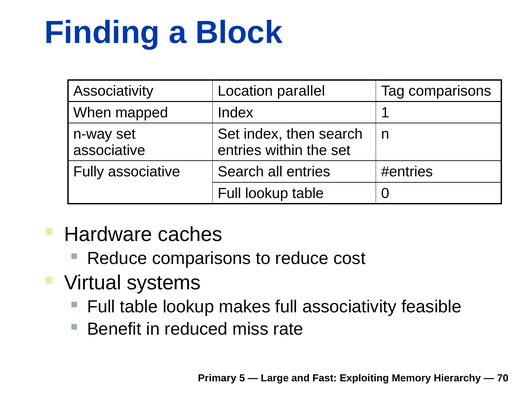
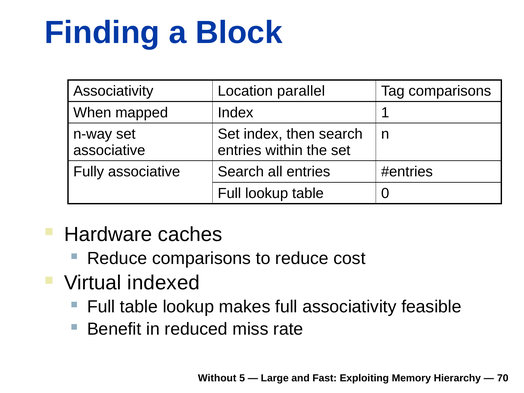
systems: systems -> indexed
Primary: Primary -> Without
